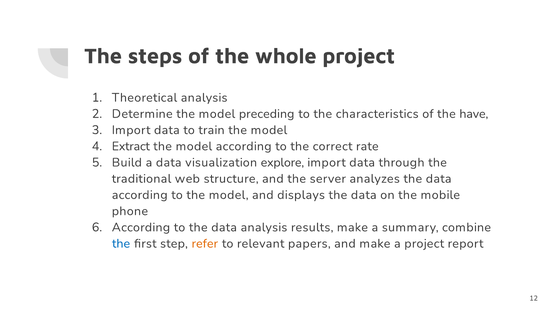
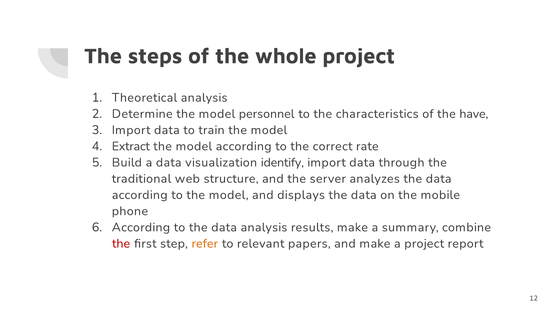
preceding: preceding -> personnel
explore: explore -> identify
the at (121, 243) colour: blue -> red
